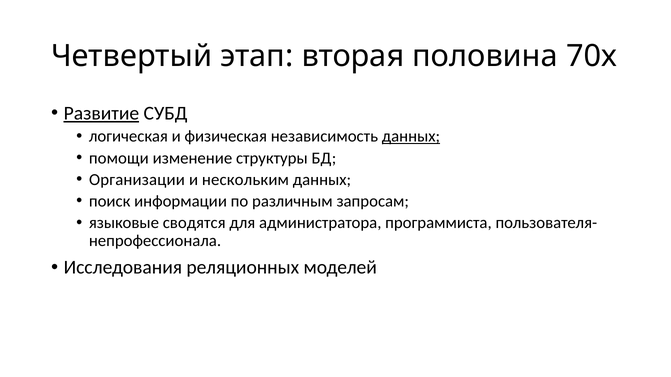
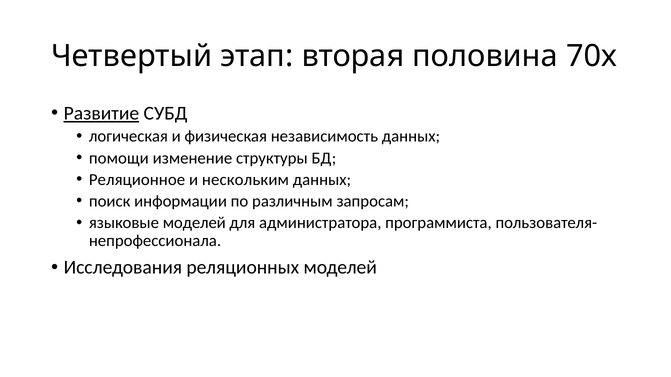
данных at (411, 137) underline: present -> none
Организации: Организации -> Реляционное
языковые сводятся: сводятся -> моделей
